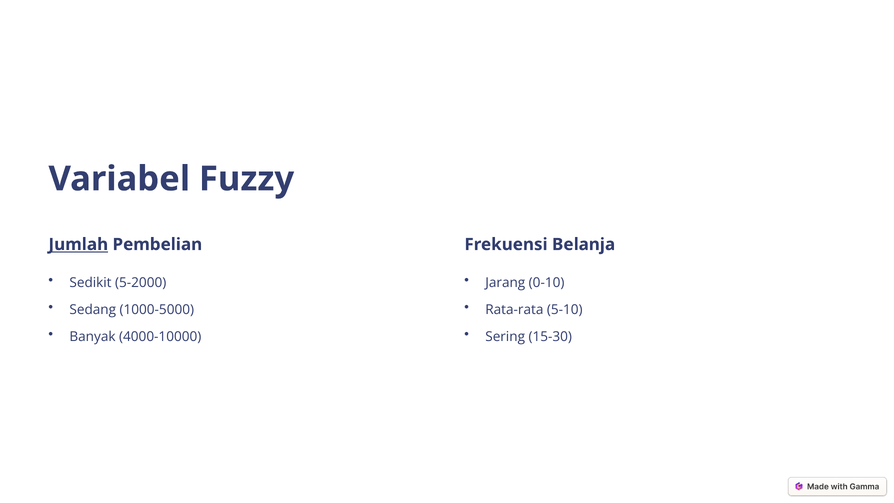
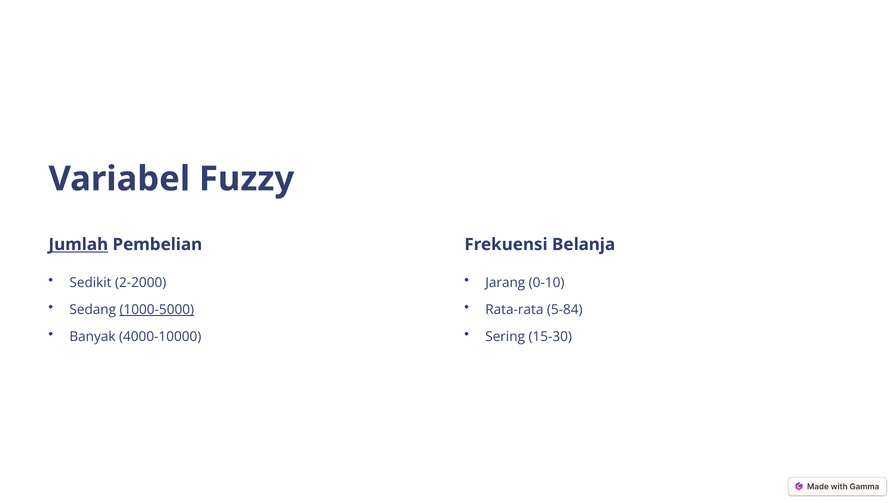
5-2000: 5-2000 -> 2-2000
1000-5000 underline: none -> present
5-10: 5-10 -> 5-84
